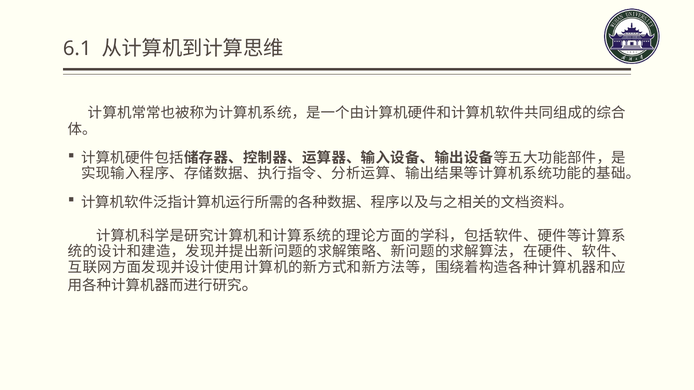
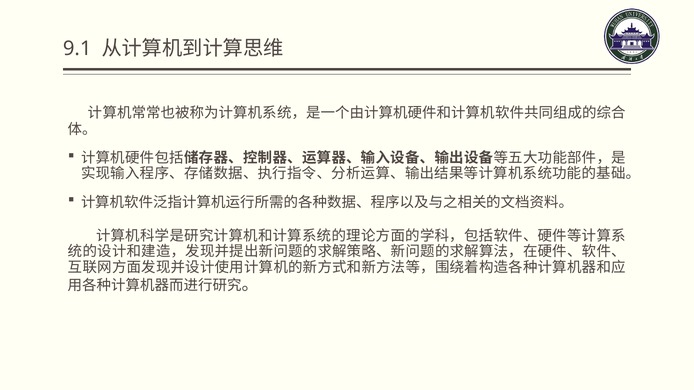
6.1: 6.1 -> 9.1
